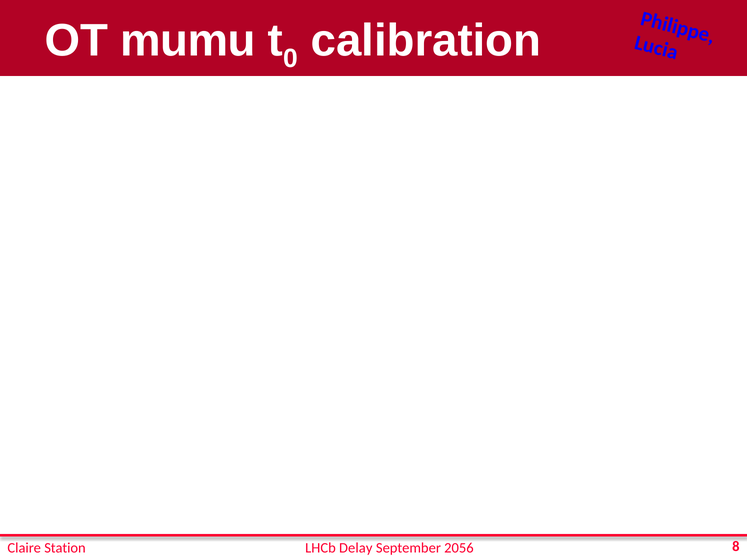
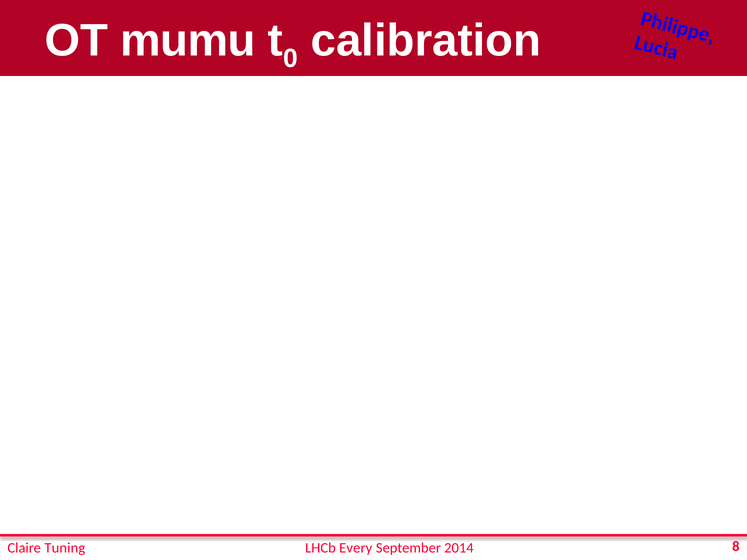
Station: Station -> Tuning
Delay: Delay -> Every
2056: 2056 -> 2014
